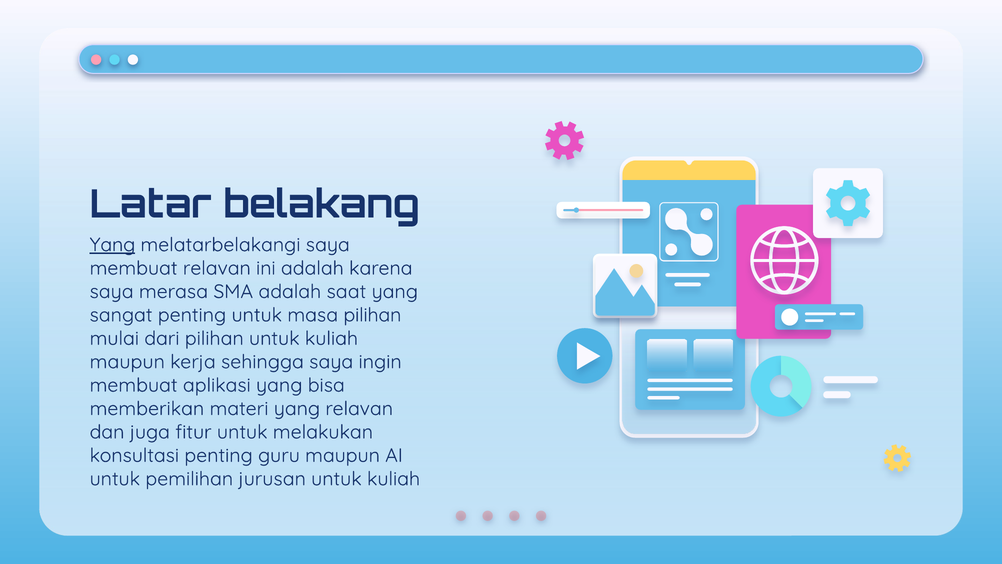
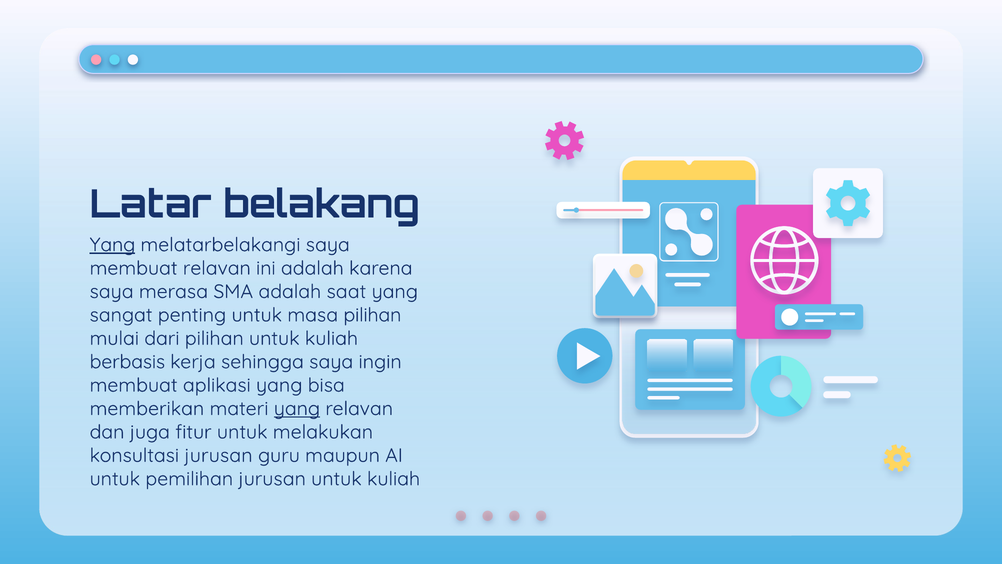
maupun at (127, 362): maupun -> berbasis
yang at (297, 408) underline: none -> present
konsultasi penting: penting -> jurusan
